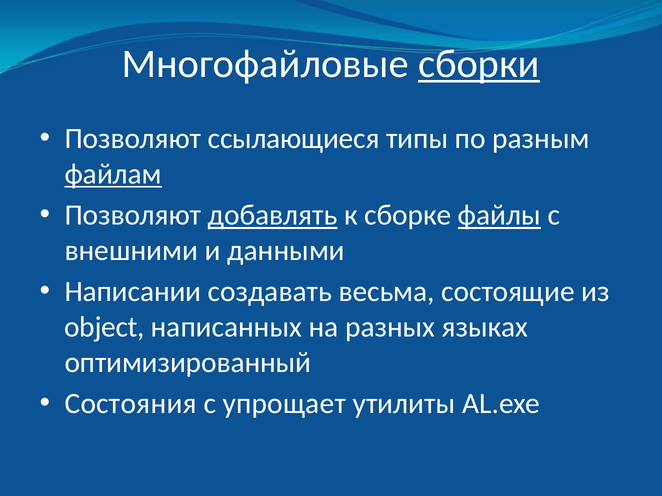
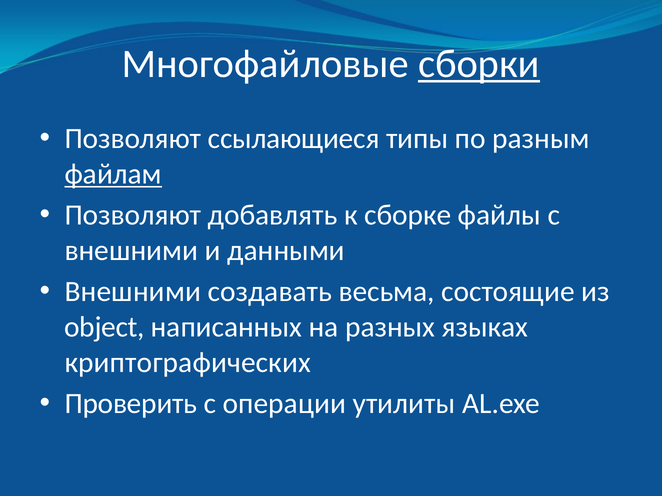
добавлять underline: present -> none
файлы underline: present -> none
Написании at (133, 292): Написании -> Внешними
оптимизированный: оптимизированный -> криптографических
Состояния: Состояния -> Проверить
упрощает: упрощает -> операции
